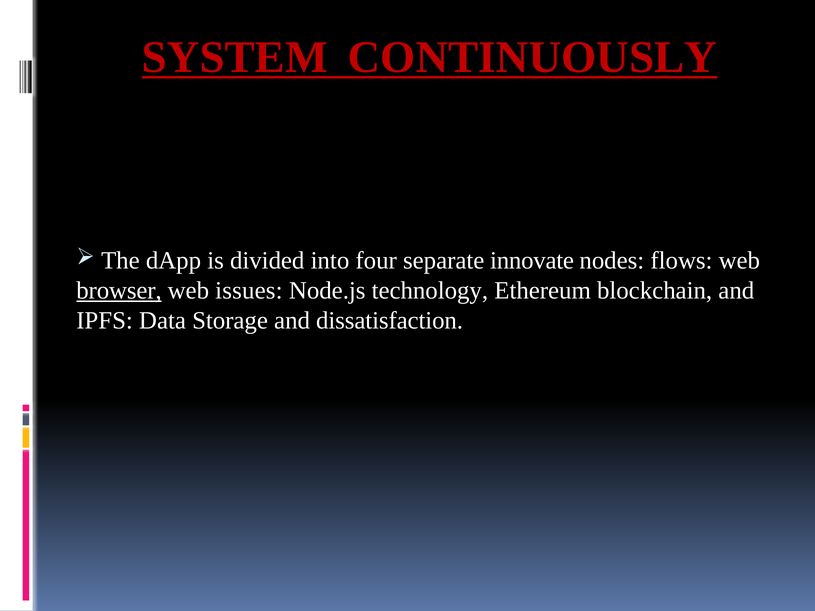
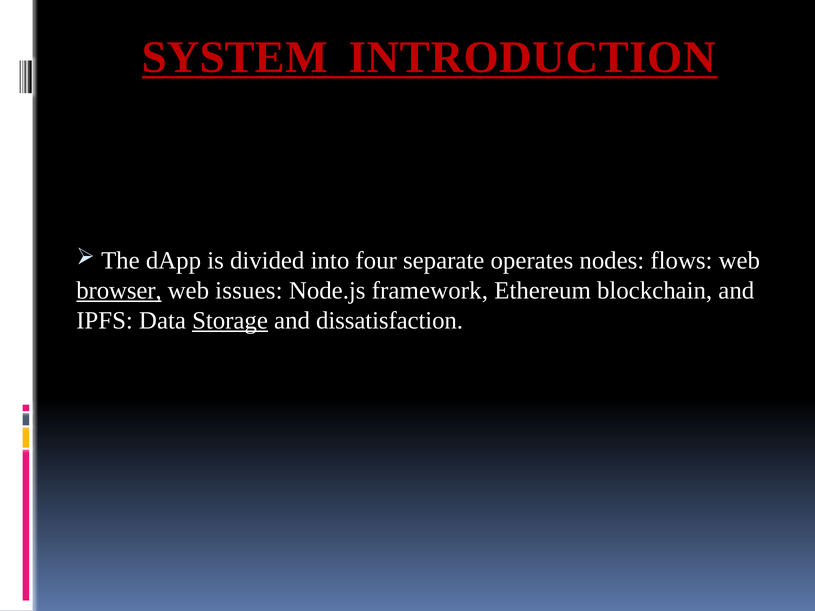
CONTINUOUSLY: CONTINUOUSLY -> INTRODUCTION
innovate: innovate -> operates
technology: technology -> framework
Storage underline: none -> present
